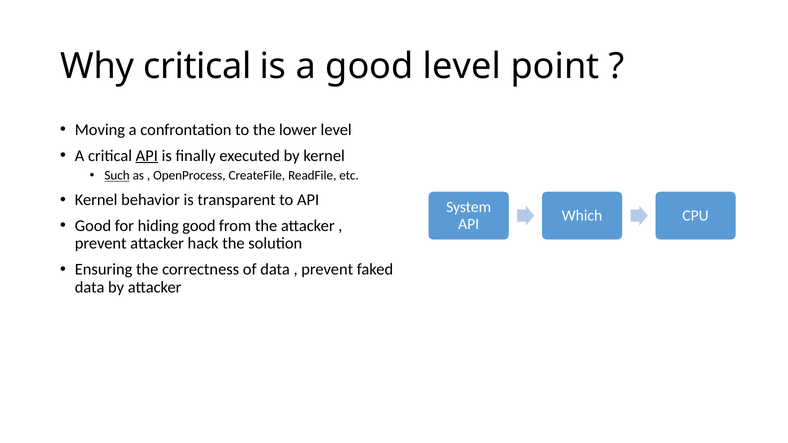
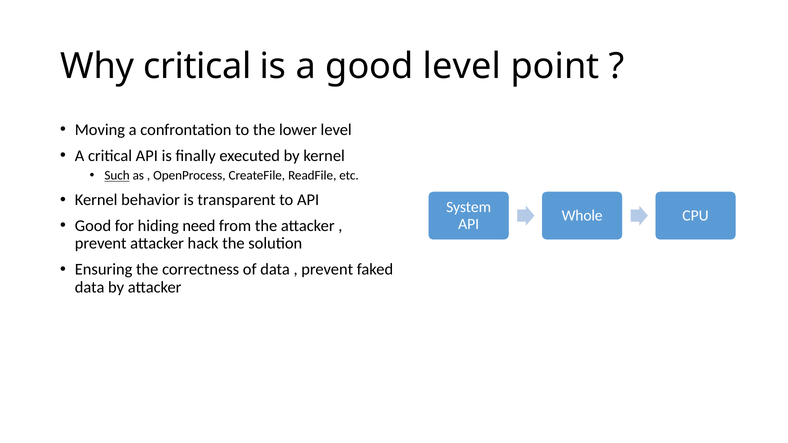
API at (147, 156) underline: present -> none
Which: Which -> Whole
hiding good: good -> need
